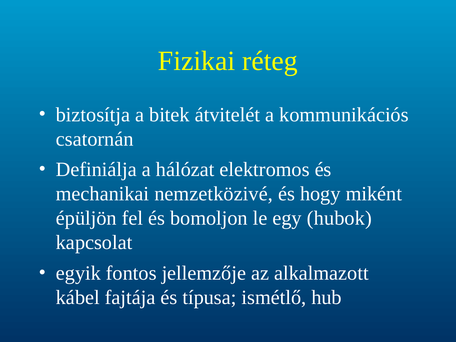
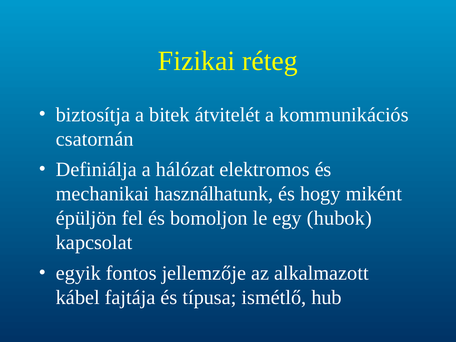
nemzetközivé: nemzetközivé -> használhatunk
